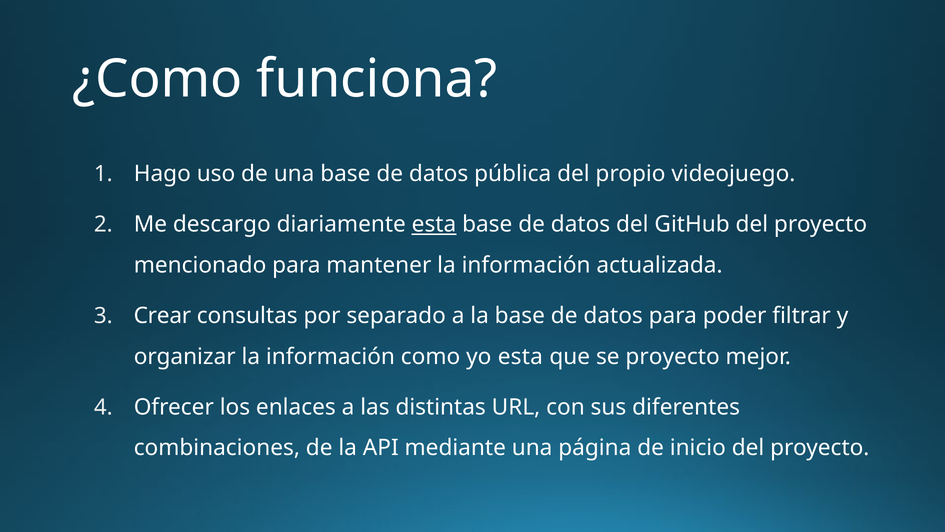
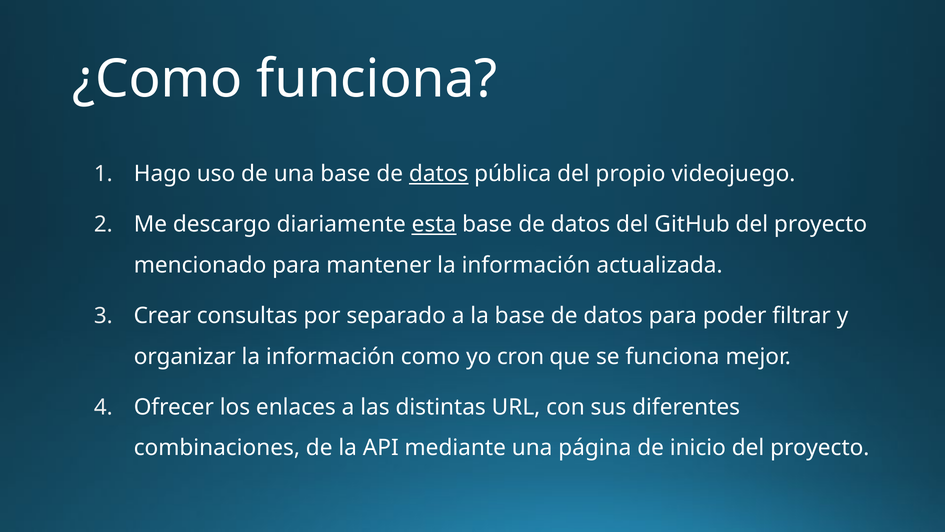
datos at (439, 174) underline: none -> present
yo esta: esta -> cron
se proyecto: proyecto -> funciona
